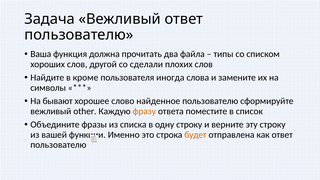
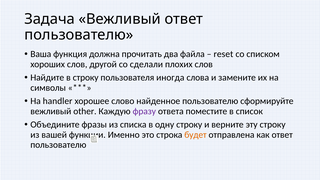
типы: типы -> reset
в кроме: кроме -> строку
бывают: бывают -> handler
фразу colour: orange -> purple
